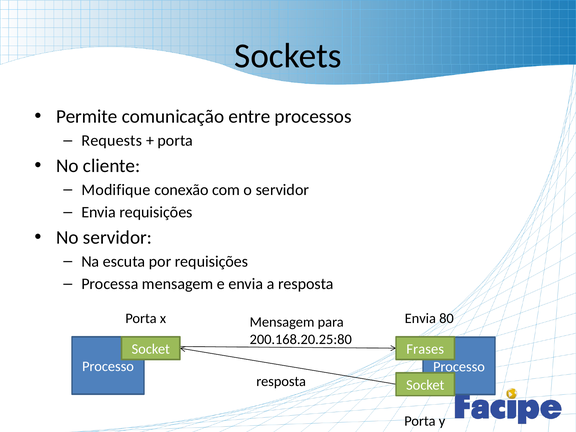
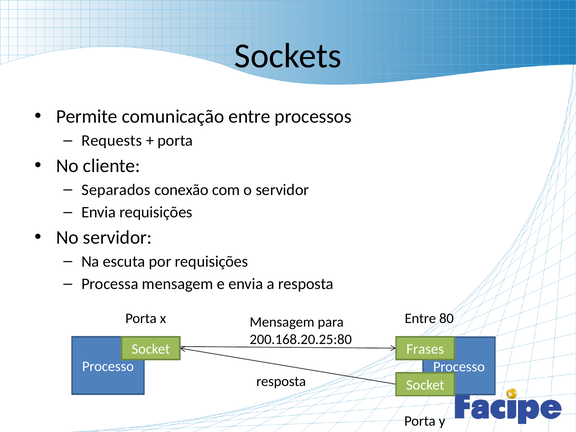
Modifique: Modifique -> Separados
x Envia: Envia -> Entre
